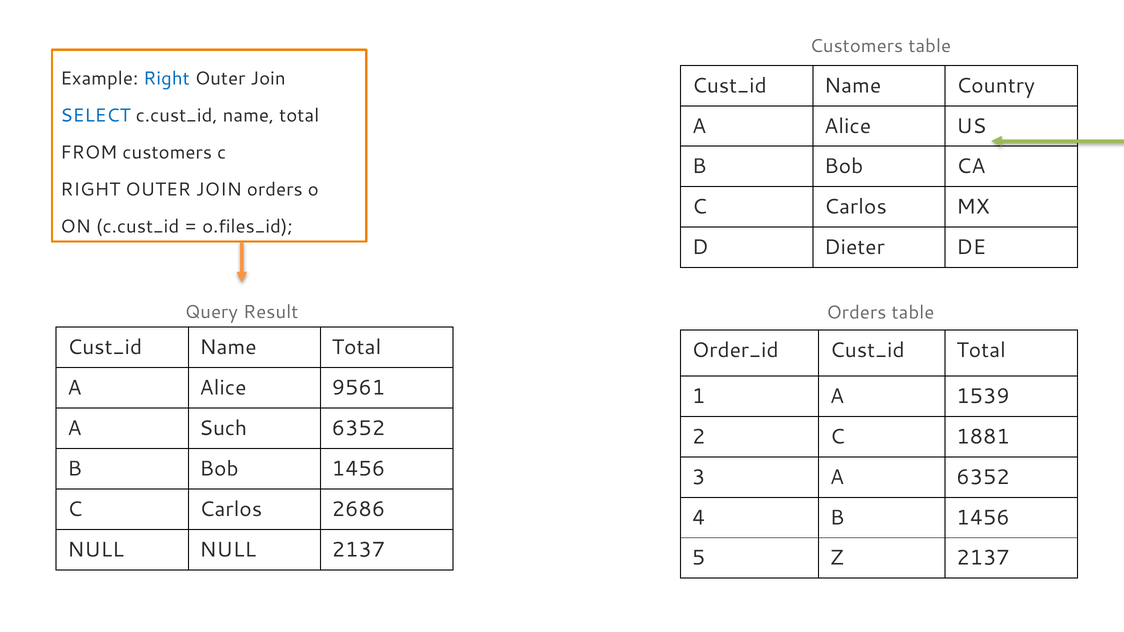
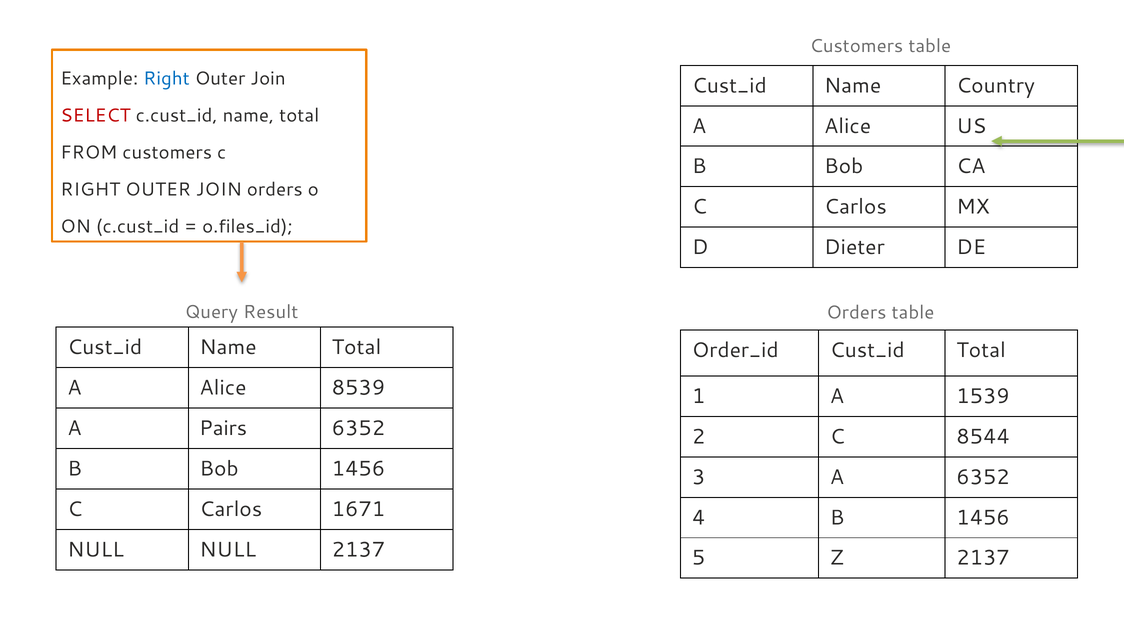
SELECT colour: blue -> red
9561: 9561 -> 8539
Such: Such -> Pairs
1881: 1881 -> 8544
2686: 2686 -> 1671
